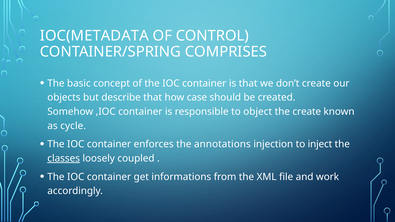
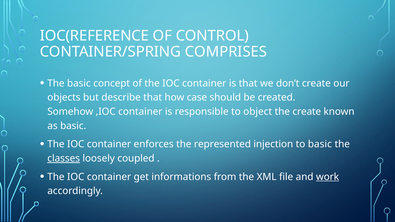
IOC(METADATA: IOC(METADATA -> IOC(REFERENCE
as cycle: cycle -> basic
annotations: annotations -> represented
to inject: inject -> basic
work underline: none -> present
